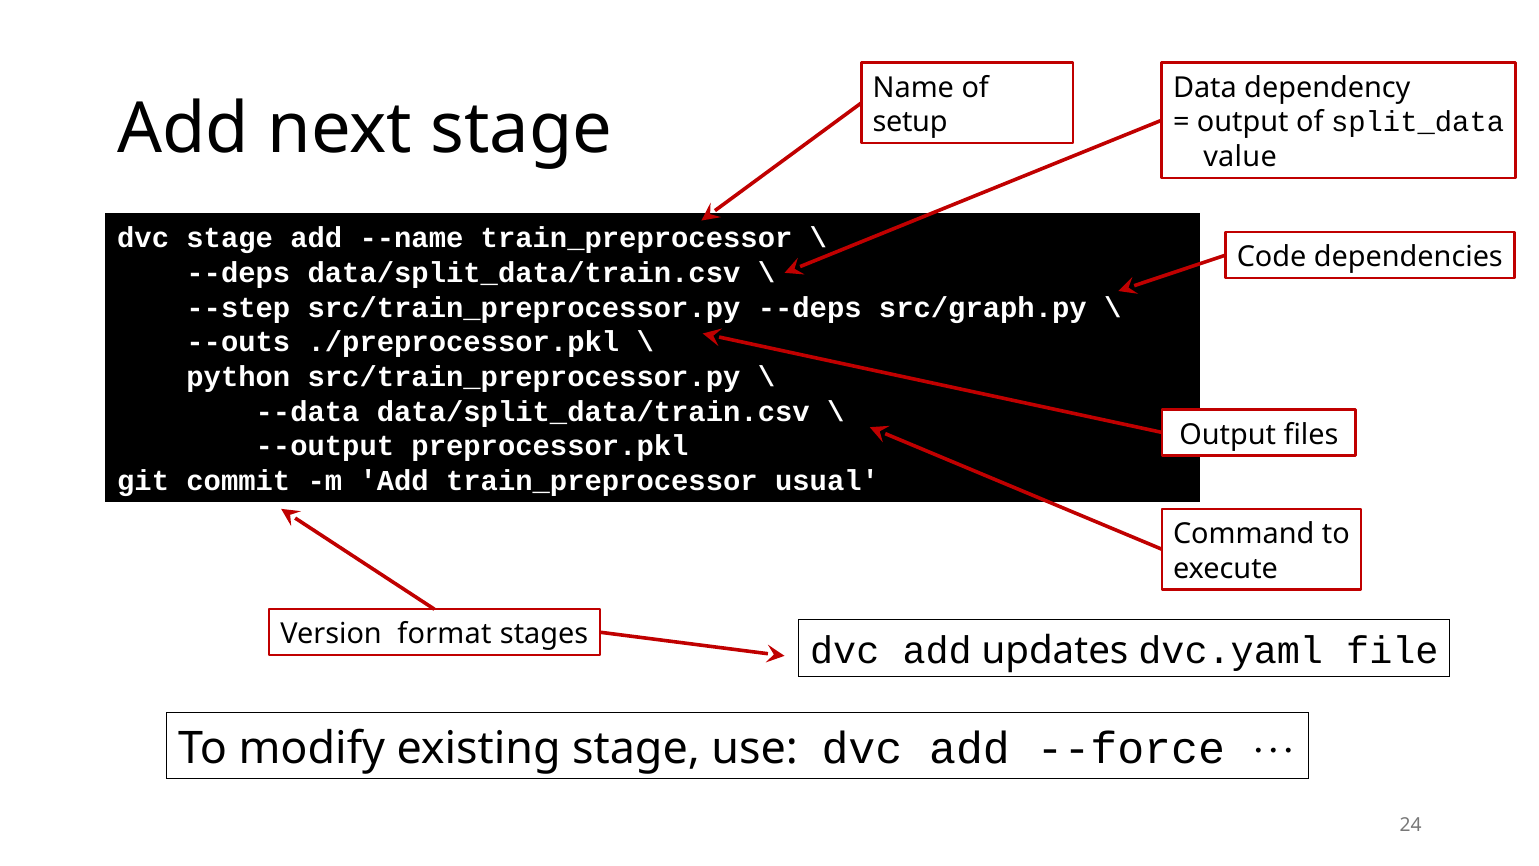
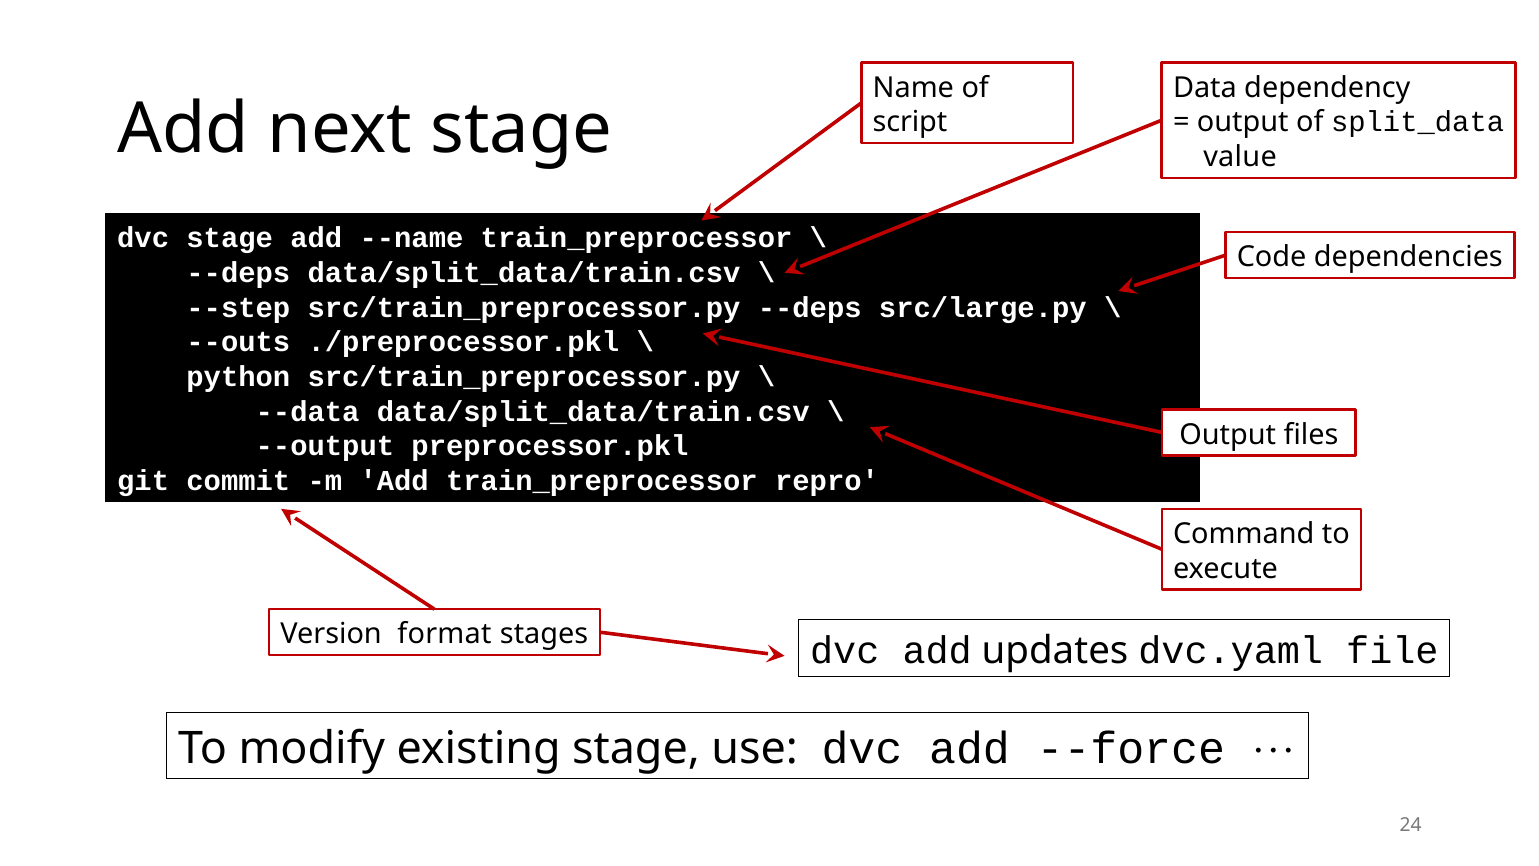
setup: setup -> script
src/graph.py: src/graph.py -> src/large.py
usual: usual -> repro
